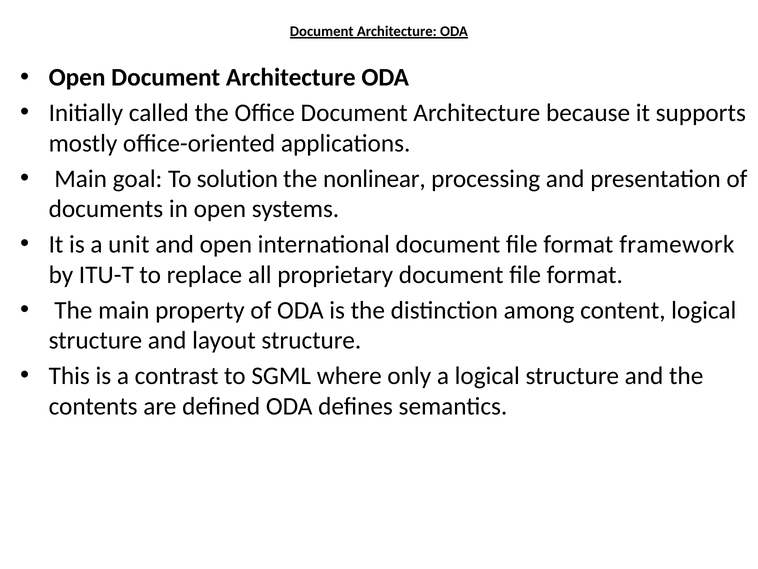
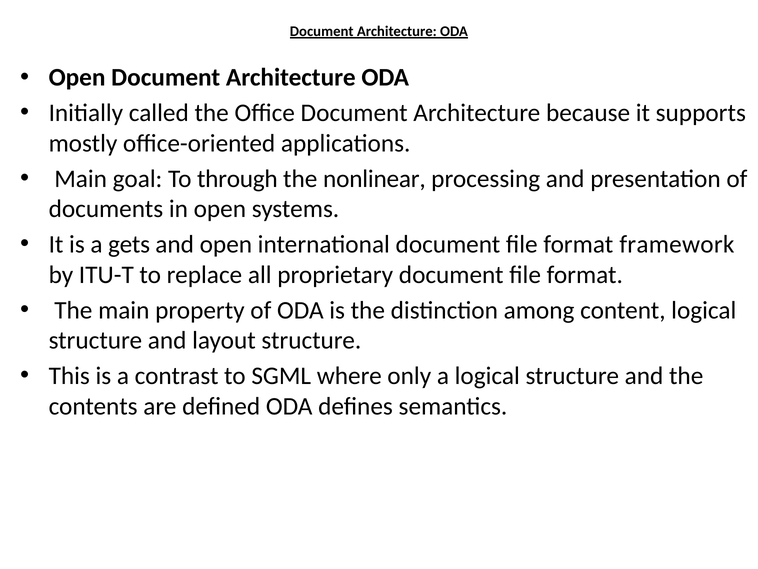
solution: solution -> through
unit: unit -> gets
